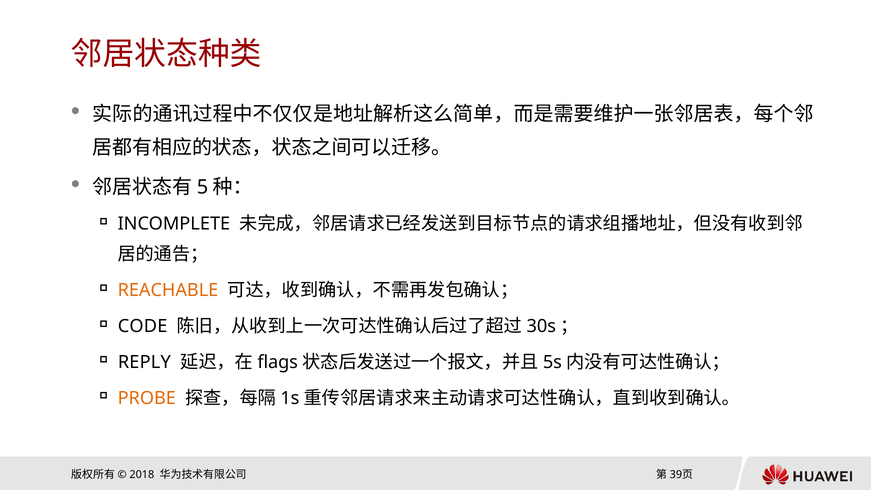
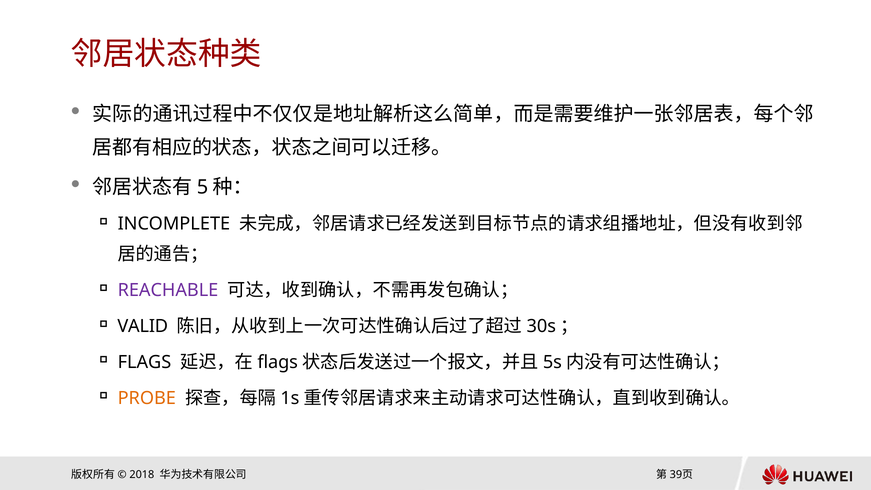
REACHABLE colour: orange -> purple
CODE: CODE -> VALID
REPLY at (144, 362): REPLY -> FLAGS
